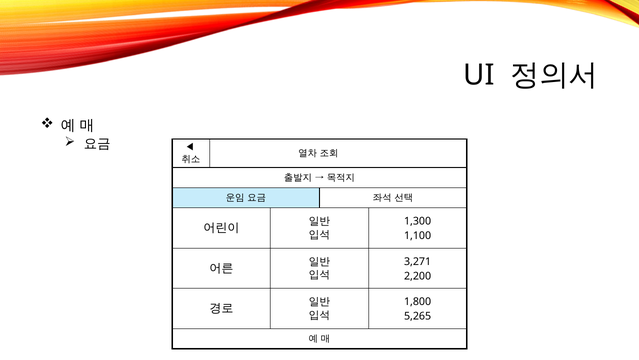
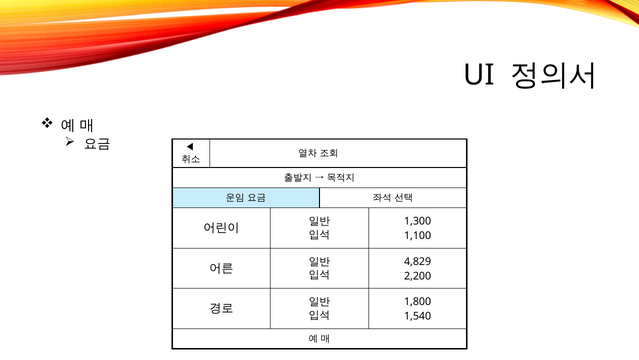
3,271: 3,271 -> 4,829
5,265: 5,265 -> 1,540
